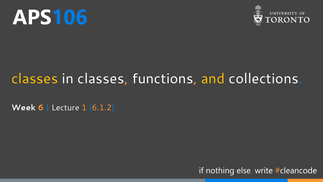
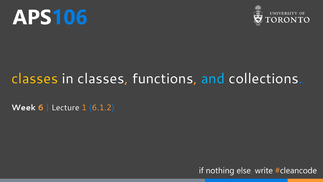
and colour: yellow -> light blue
